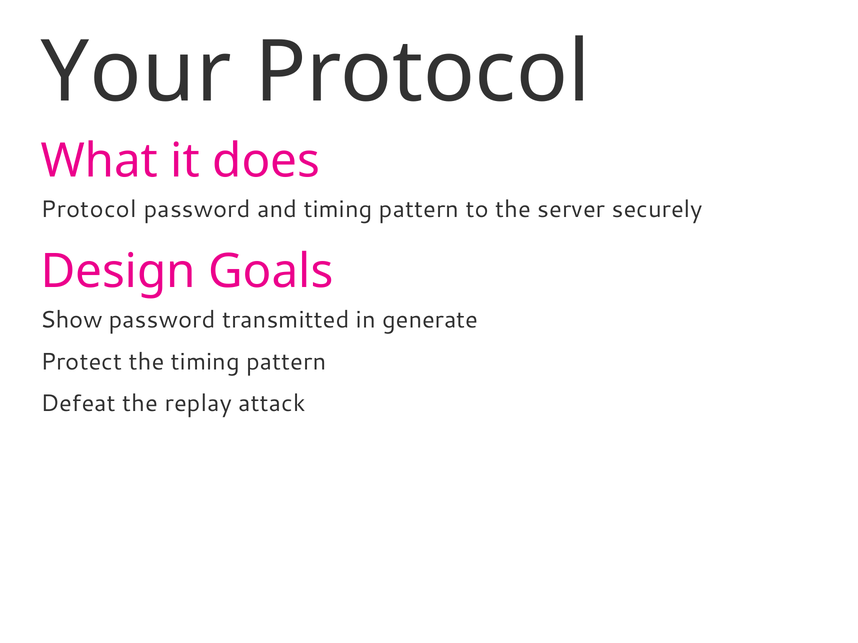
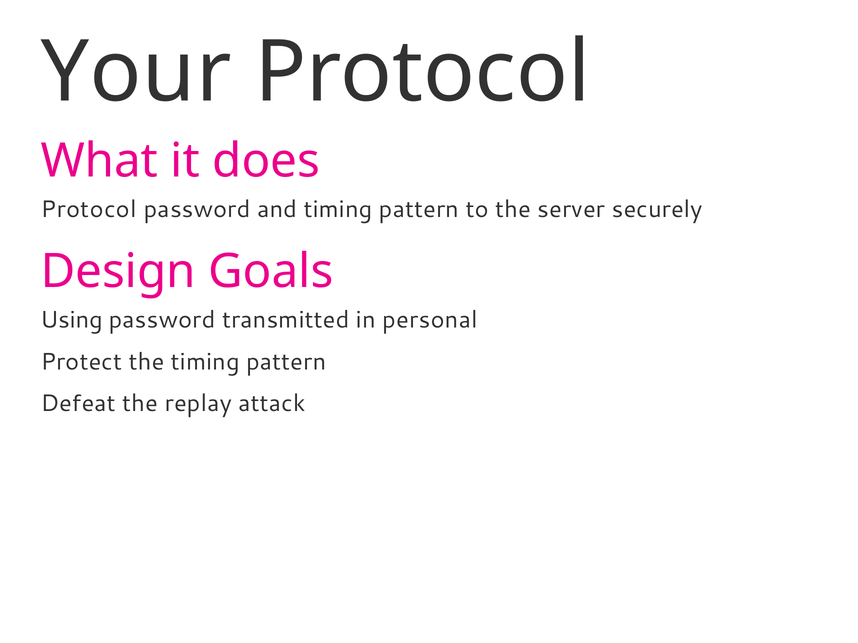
Show: Show -> Using
generate: generate -> personal
